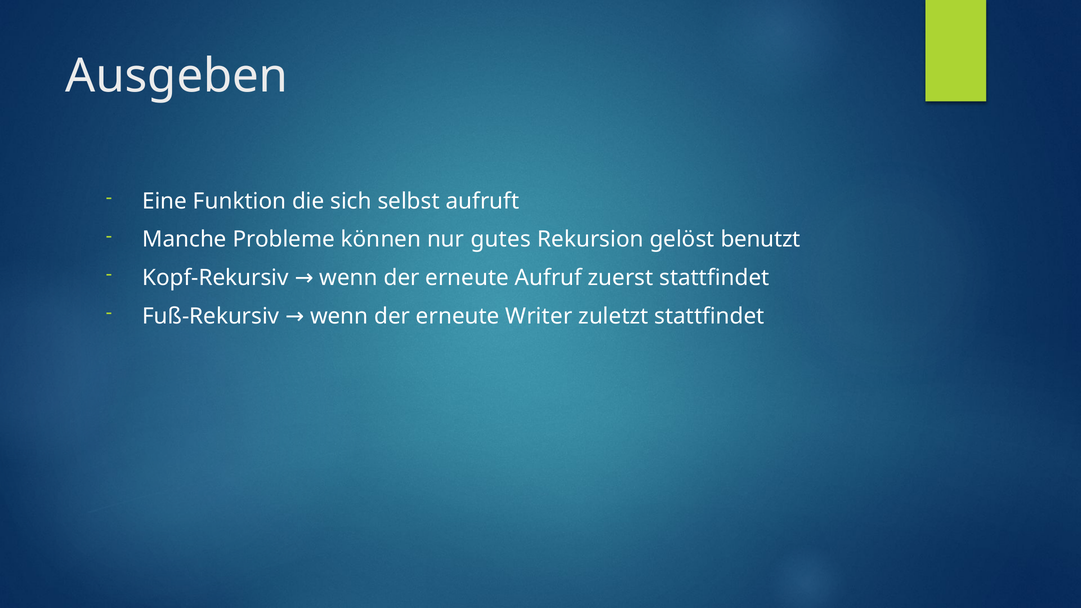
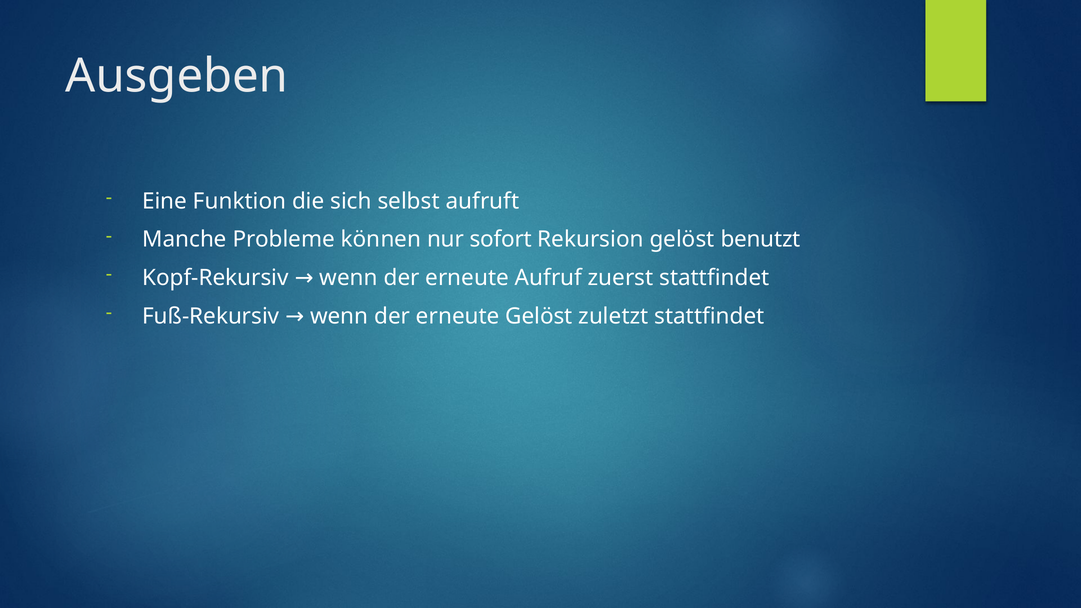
gutes: gutes -> sofort
erneute Writer: Writer -> Gelöst
